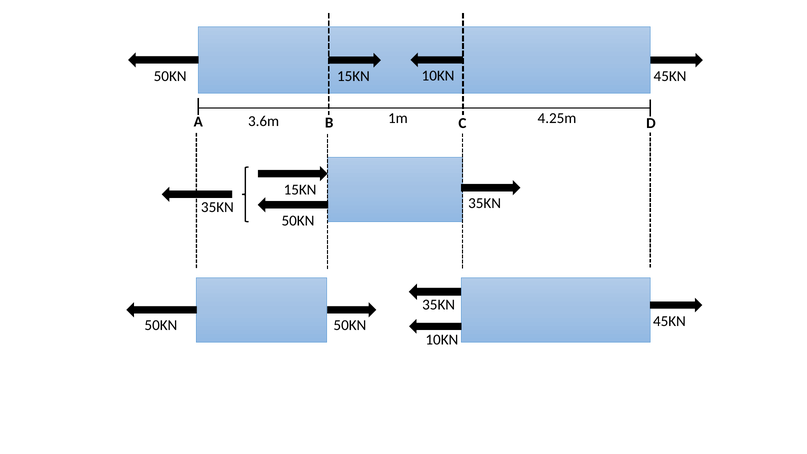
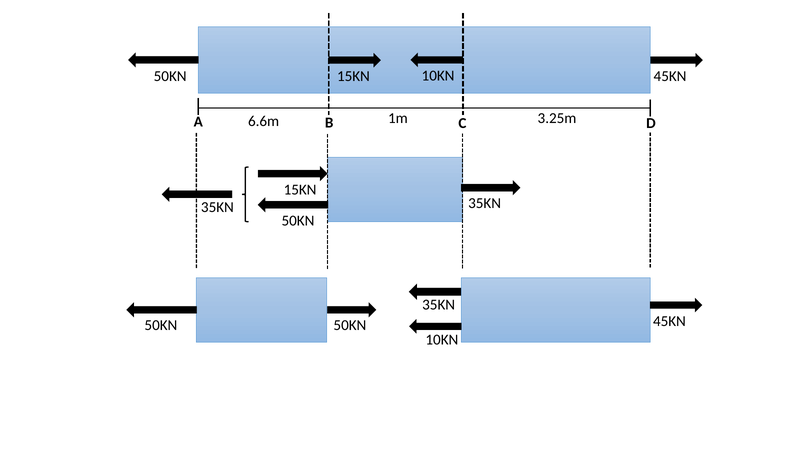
3.6m: 3.6m -> 6.6m
4.25m: 4.25m -> 3.25m
